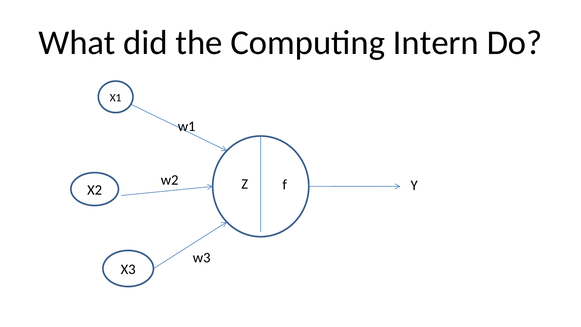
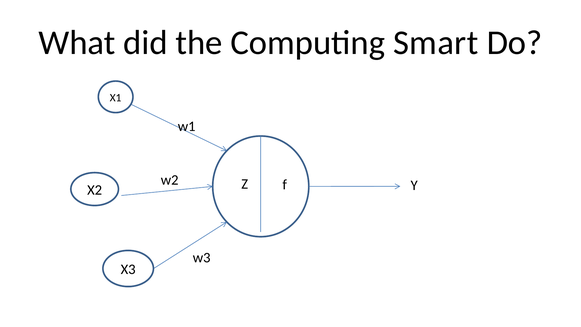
Intern: Intern -> Smart
